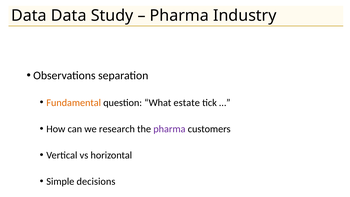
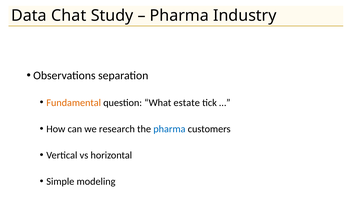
Data Data: Data -> Chat
pharma at (169, 129) colour: purple -> blue
decisions: decisions -> modeling
